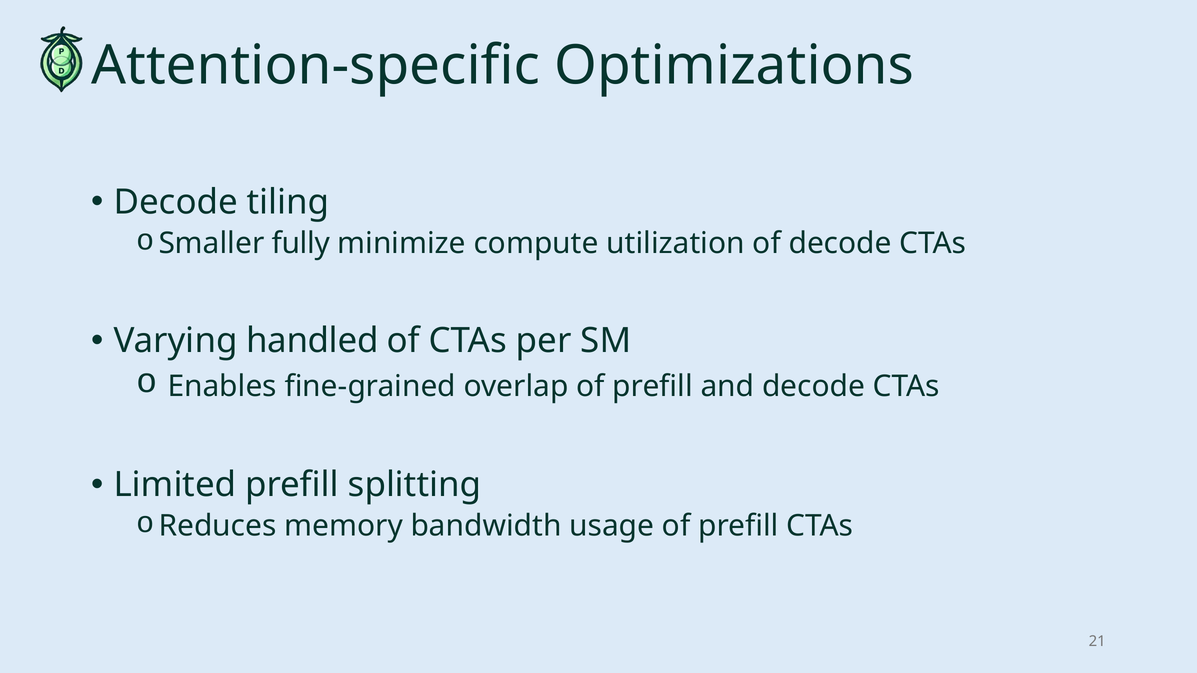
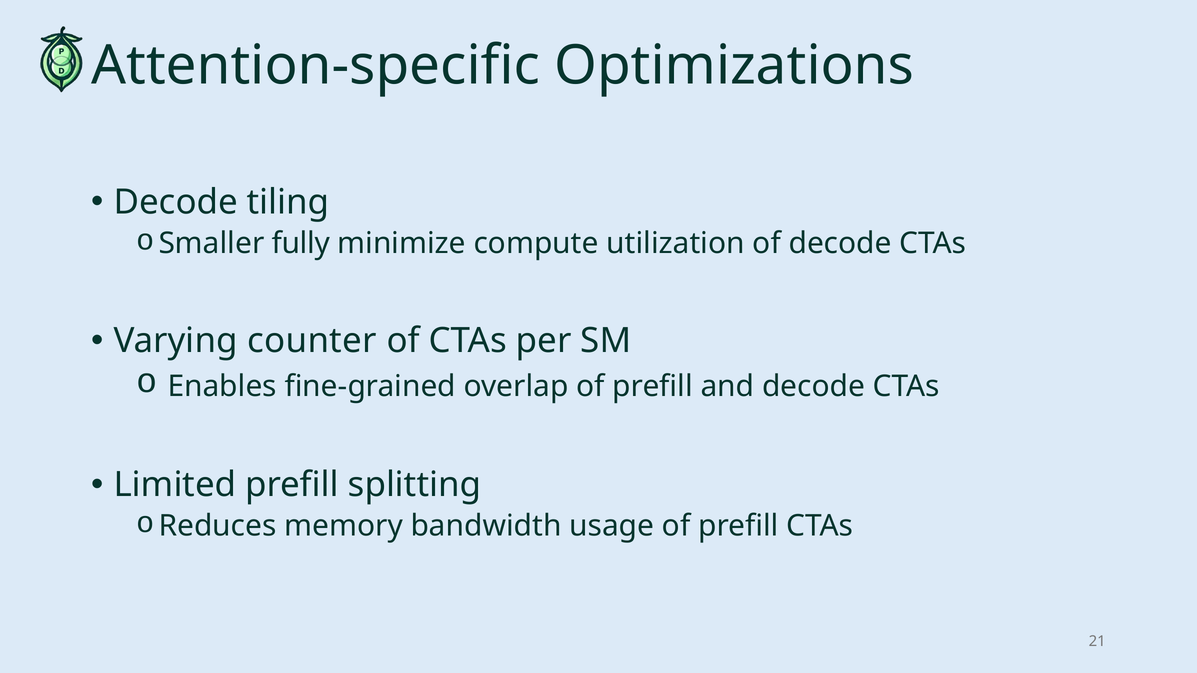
handled: handled -> counter
